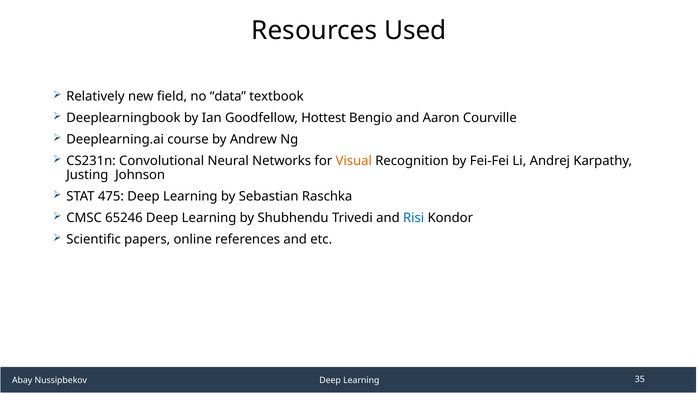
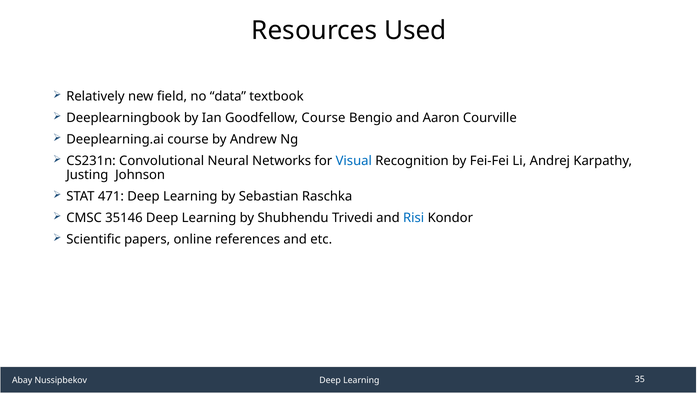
Goodfellow Hottest: Hottest -> Course
Visual colour: orange -> blue
475: 475 -> 471
65246: 65246 -> 35146
